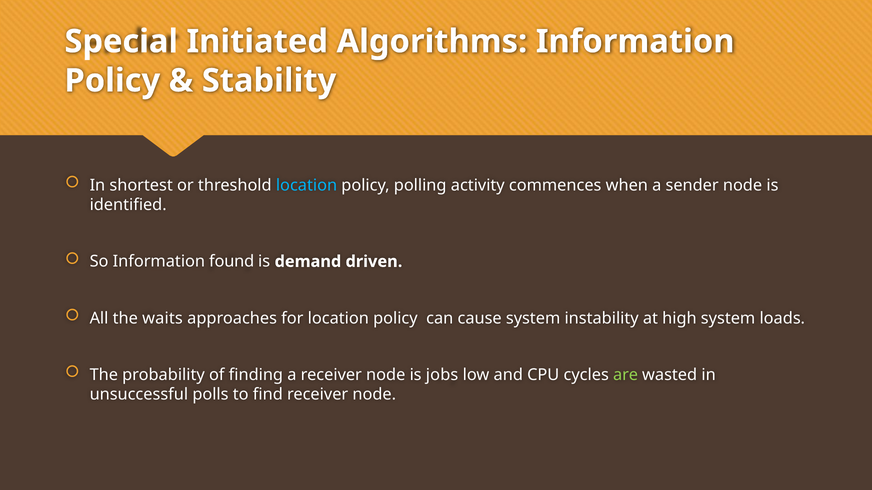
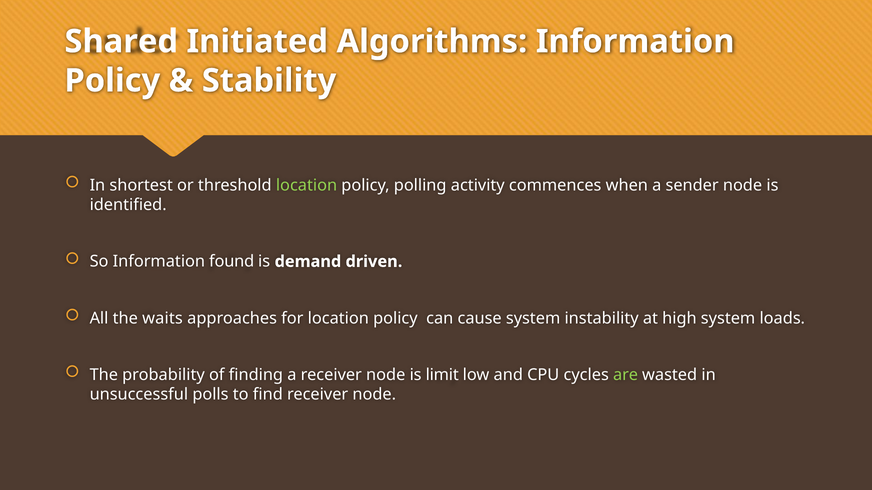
Special: Special -> Shared
location at (307, 185) colour: light blue -> light green
jobs: jobs -> limit
